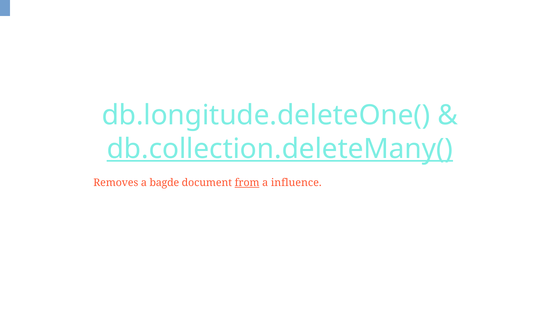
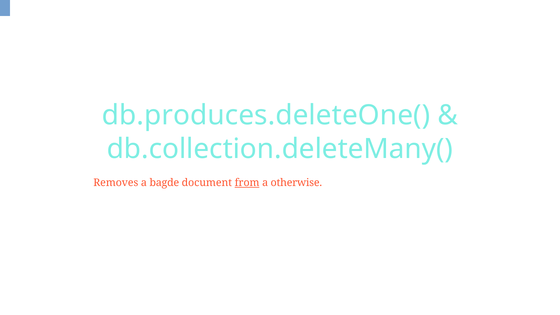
db.longitude.deleteOne(: db.longitude.deleteOne( -> db.produces.deleteOne(
db.collection.deleteMany( underline: present -> none
influence: influence -> otherwise
